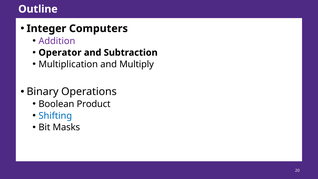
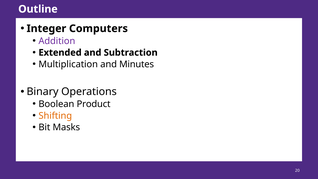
Operator: Operator -> Extended
Multiply: Multiply -> Minutes
Shifting colour: blue -> orange
